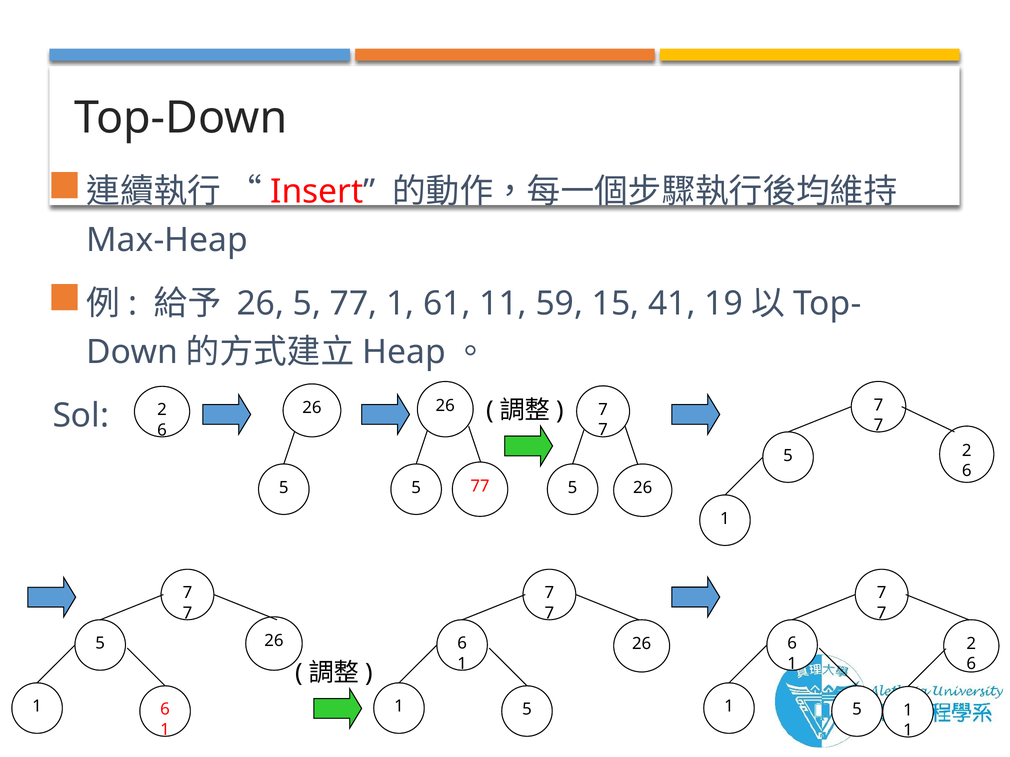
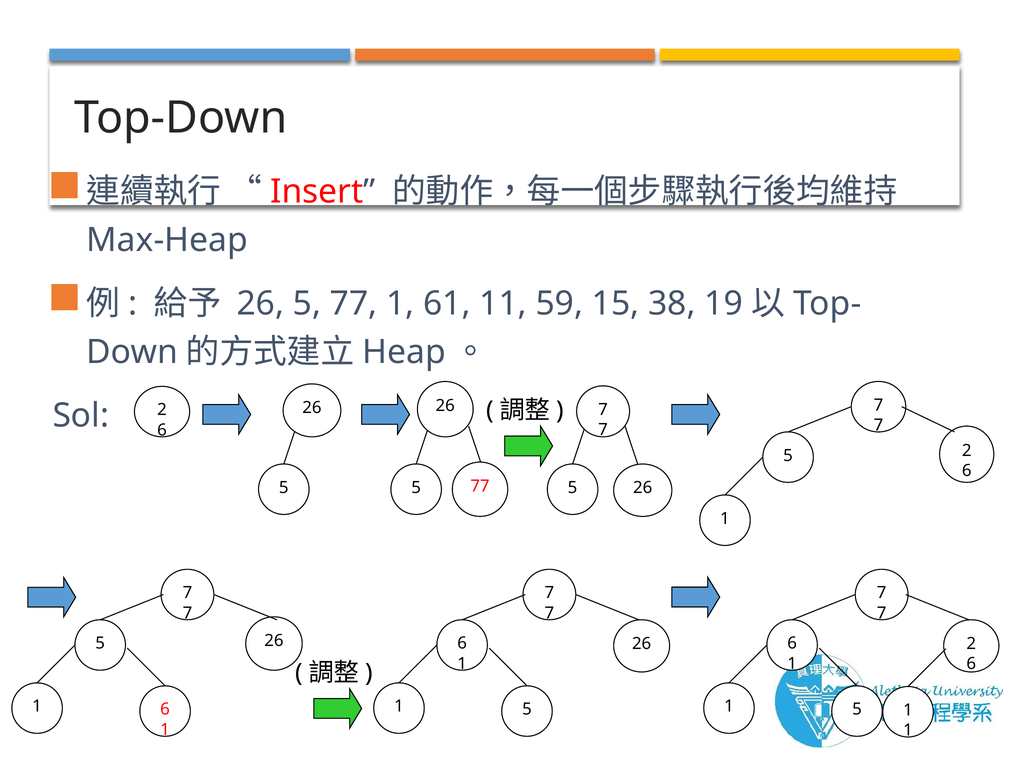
41: 41 -> 38
